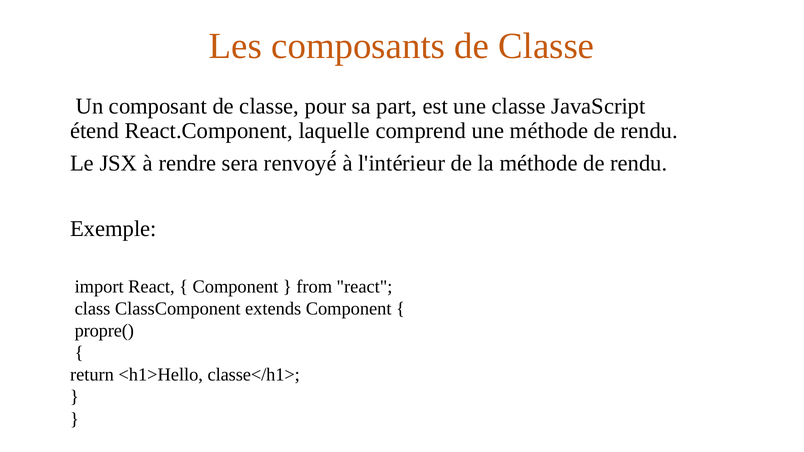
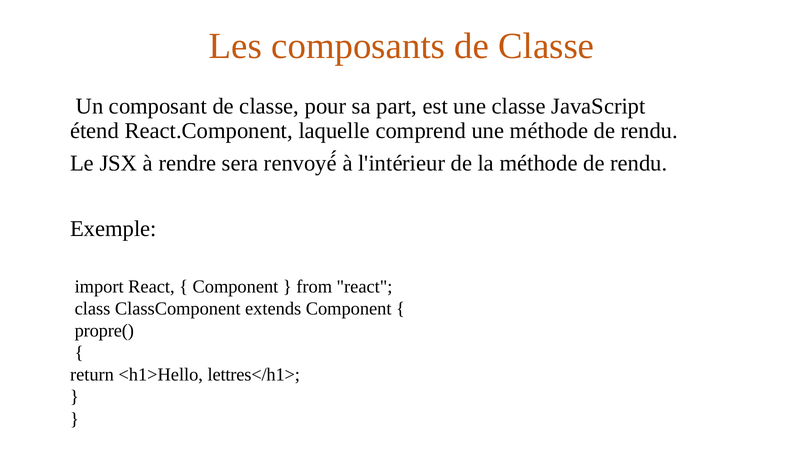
classe</h1>: classe</h1> -> lettres</h1>
